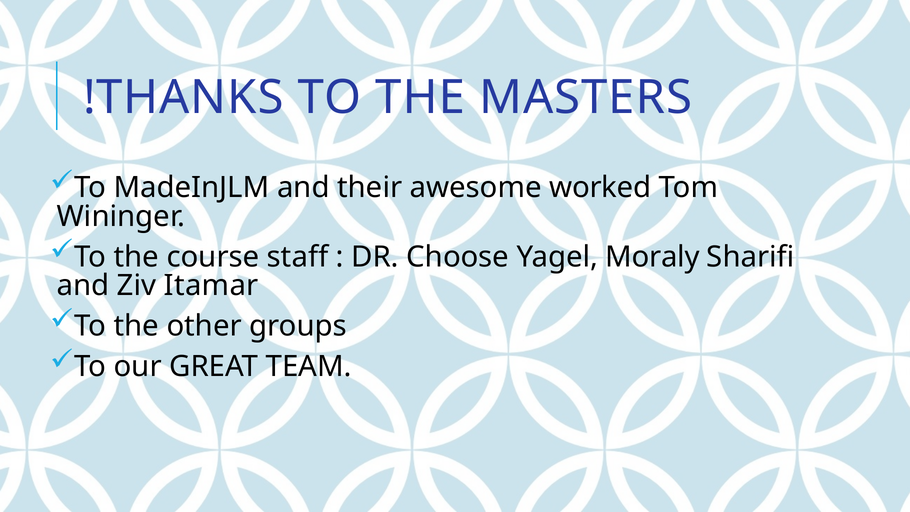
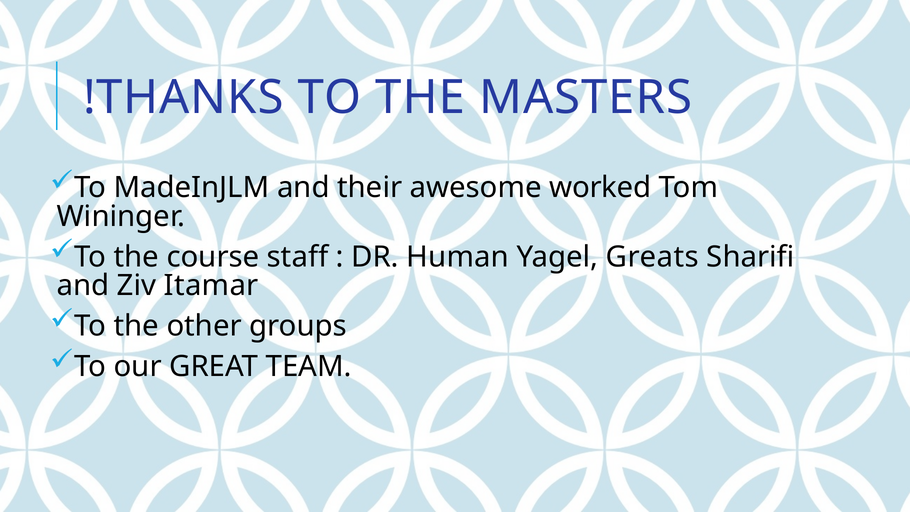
Choose: Choose -> Human
Moraly: Moraly -> Greats
